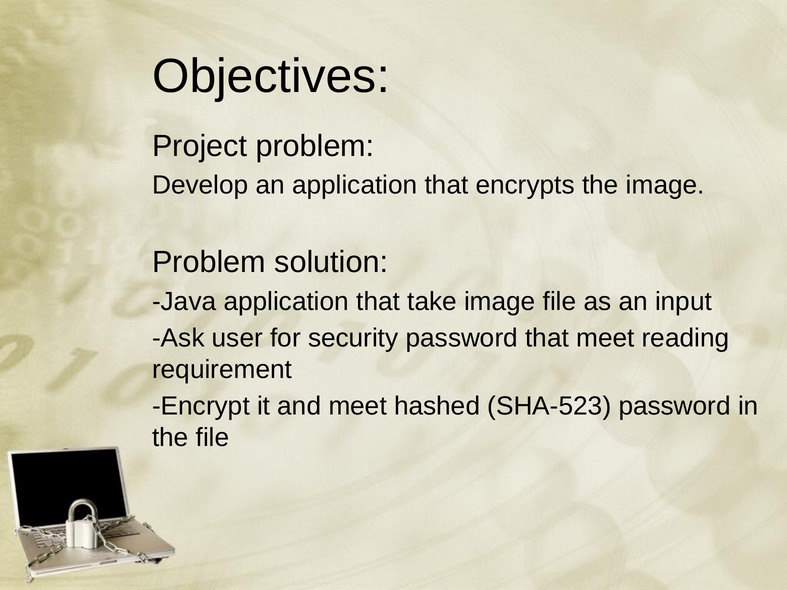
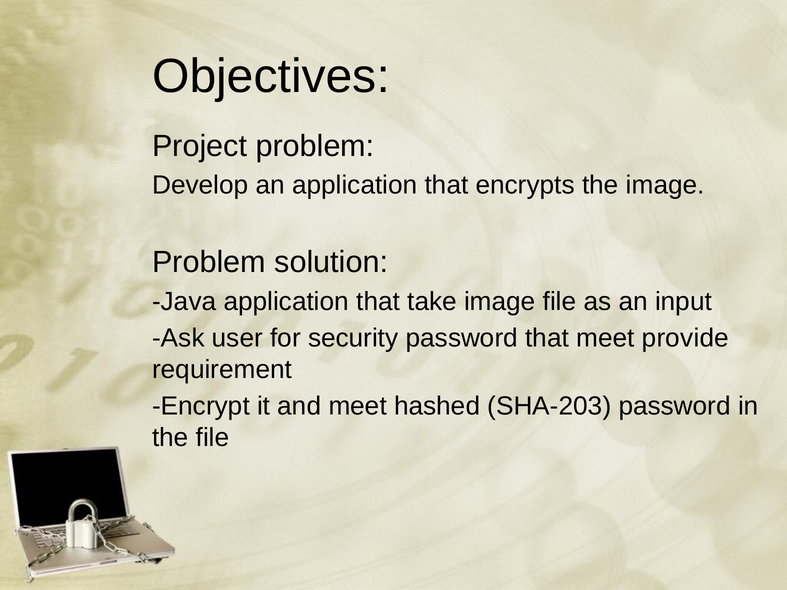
reading: reading -> provide
SHA-523: SHA-523 -> SHA-203
